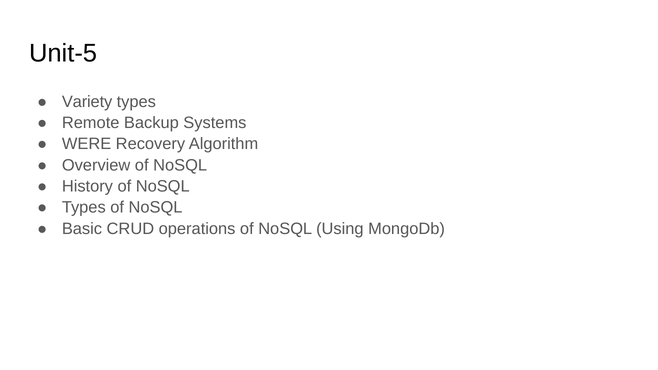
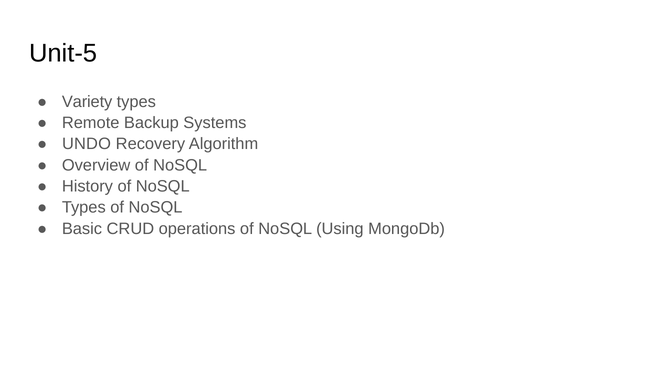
WERE: WERE -> UNDO
